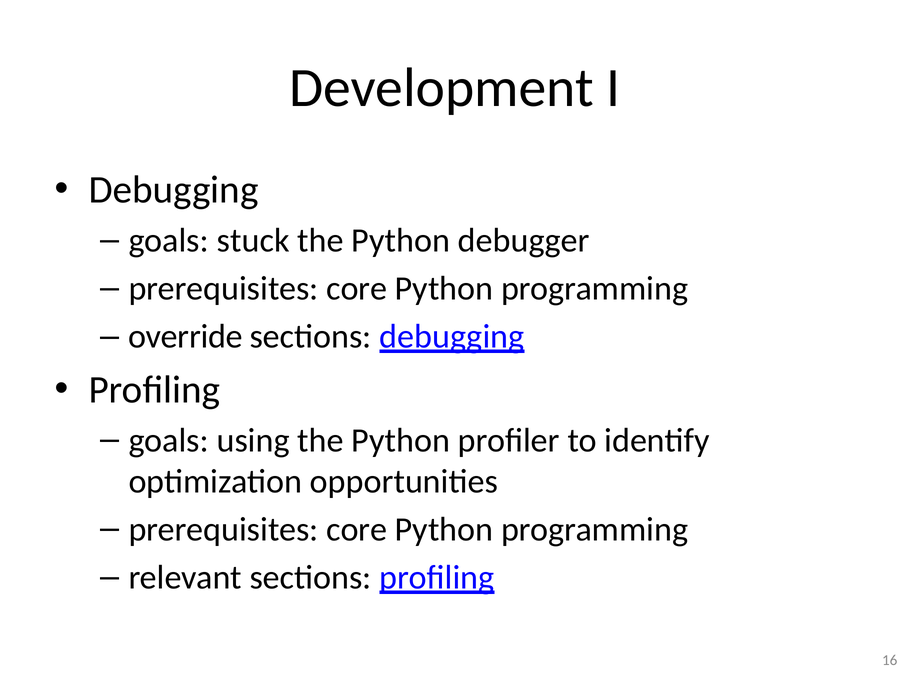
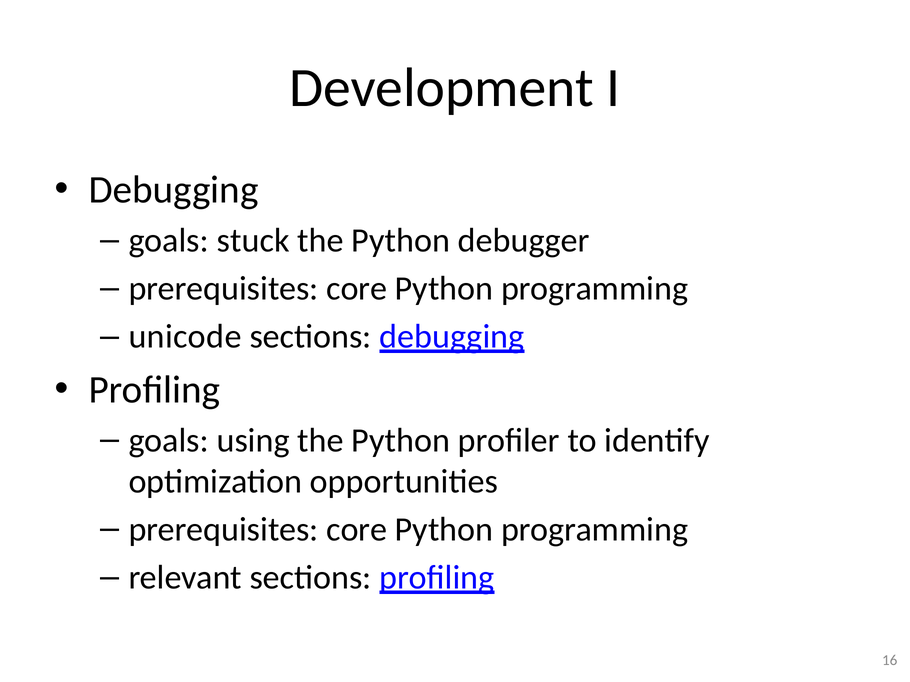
override: override -> unicode
